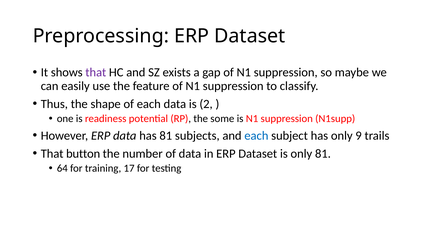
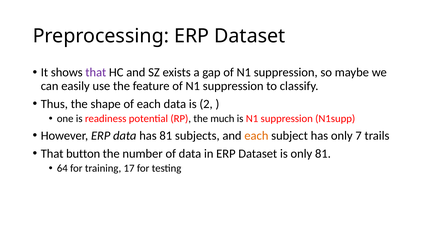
some: some -> much
each at (256, 136) colour: blue -> orange
9: 9 -> 7
